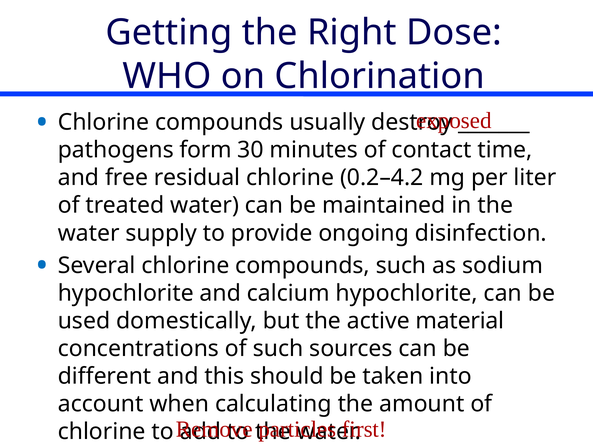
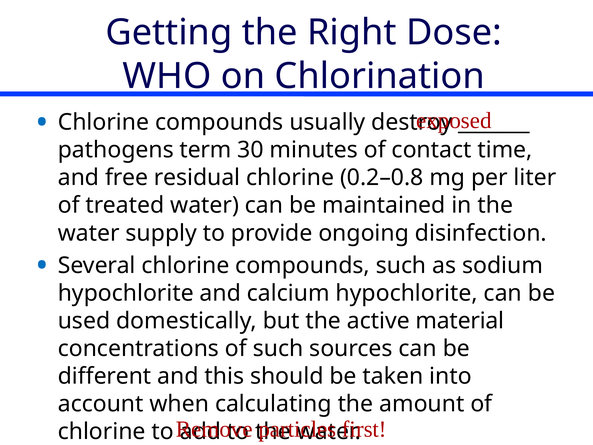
form: form -> term
0.2–4.2: 0.2–4.2 -> 0.2–0.8
